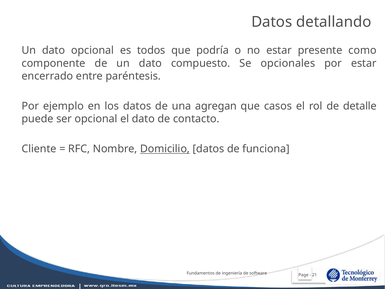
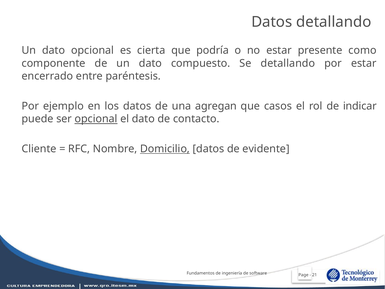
todos: todos -> cierta
Se opcionales: opcionales -> detallando
detalle: detalle -> indicar
opcional at (96, 119) underline: none -> present
funciona: funciona -> evidente
